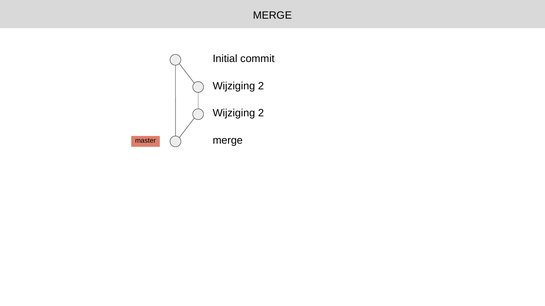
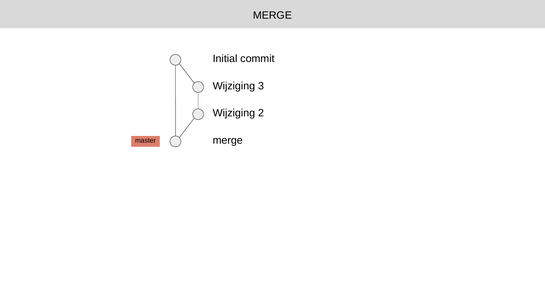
2 at (261, 86): 2 -> 3
